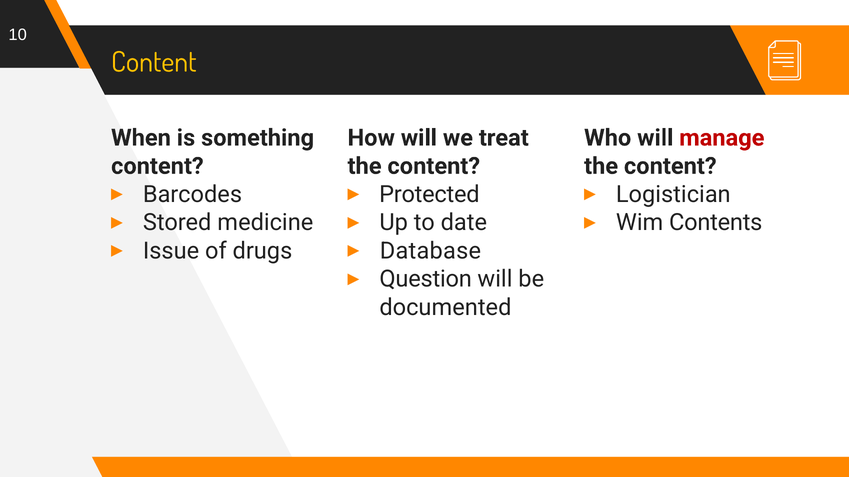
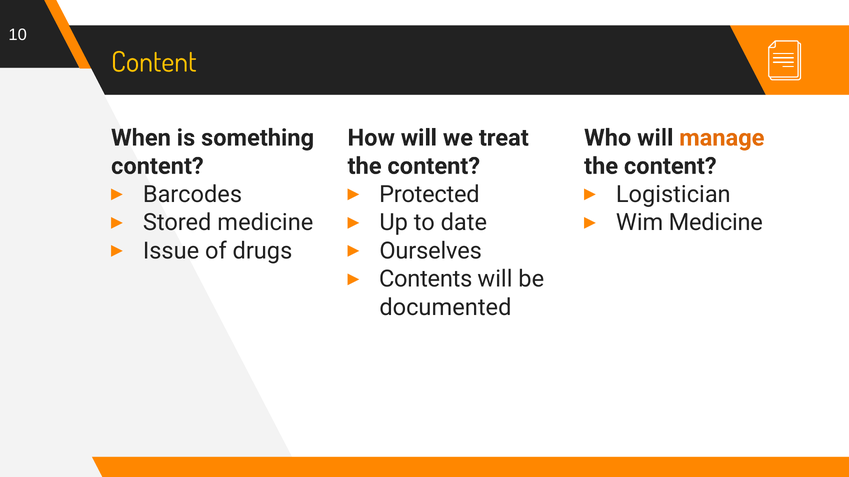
manage colour: red -> orange
Wim Contents: Contents -> Medicine
Database: Database -> Ourselves
Question: Question -> Contents
